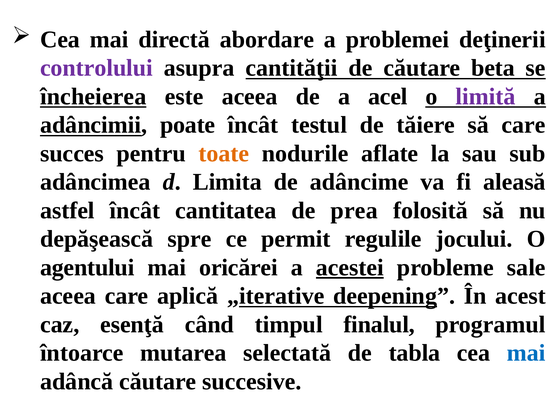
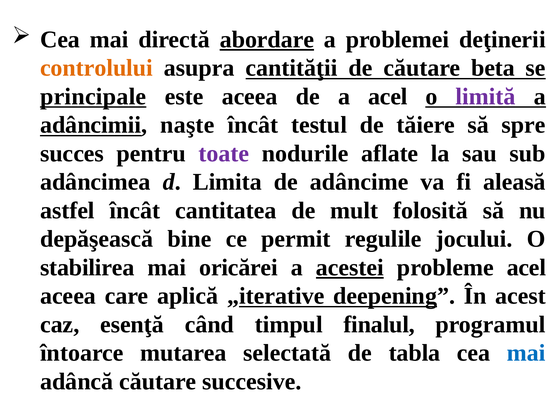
abordare underline: none -> present
controlului colour: purple -> orange
încheierea: încheierea -> principale
poate: poate -> naşte
să care: care -> spre
toate colour: orange -> purple
prea: prea -> mult
spre: spre -> bine
agentului: agentului -> stabilirea
probleme sale: sale -> acel
